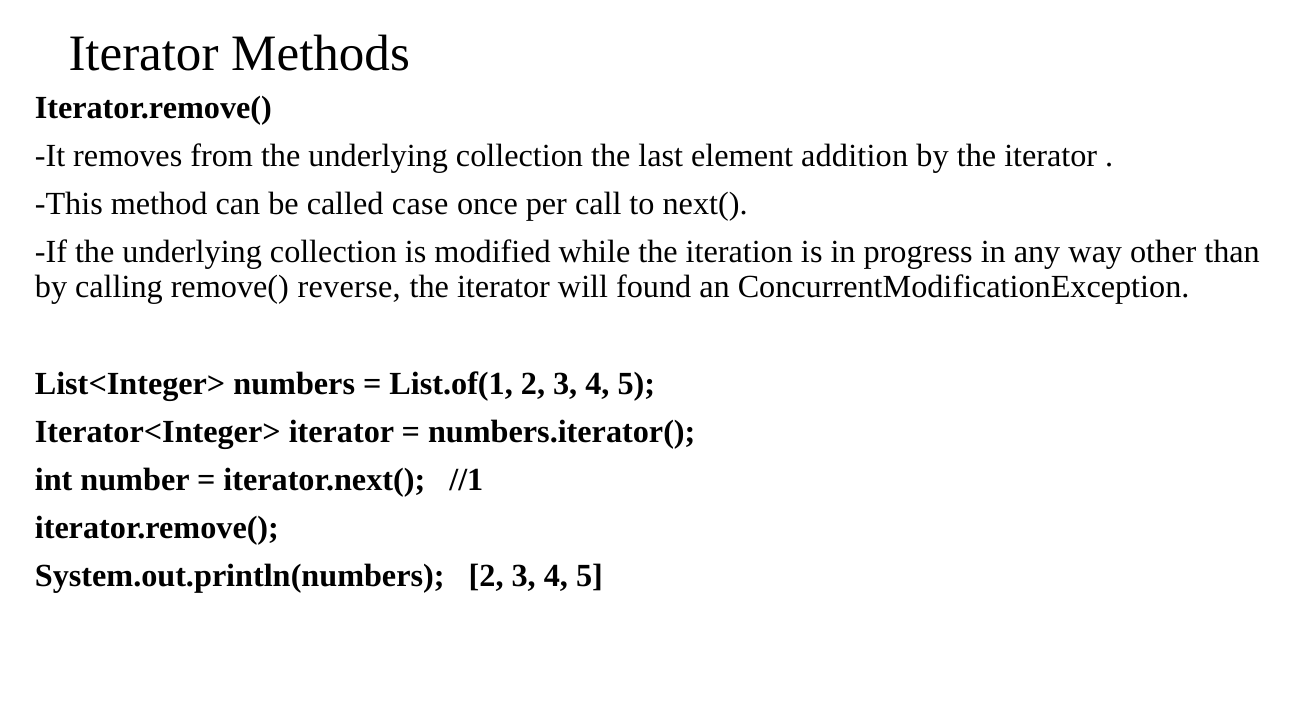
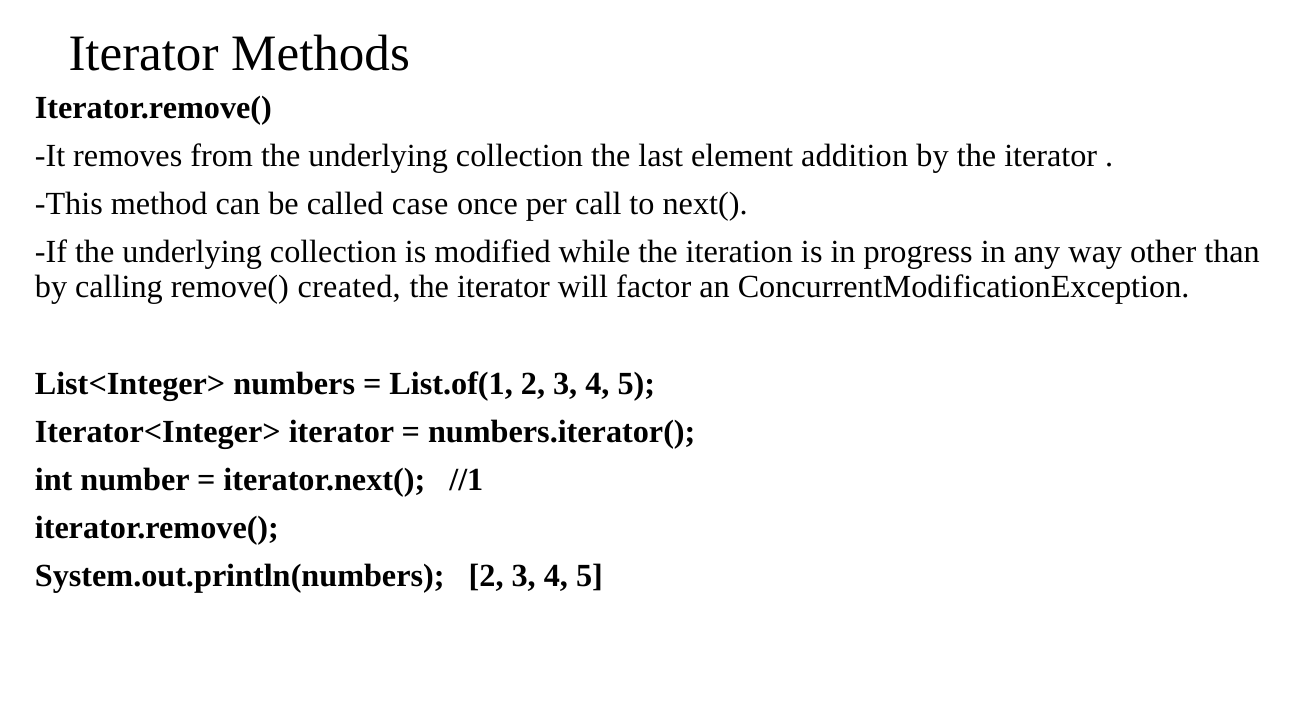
reverse: reverse -> created
found: found -> factor
